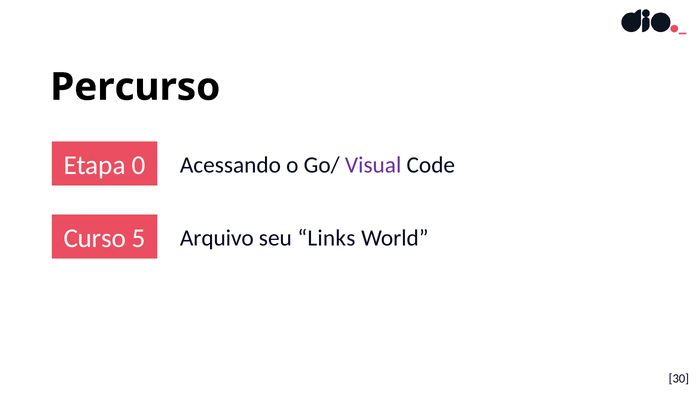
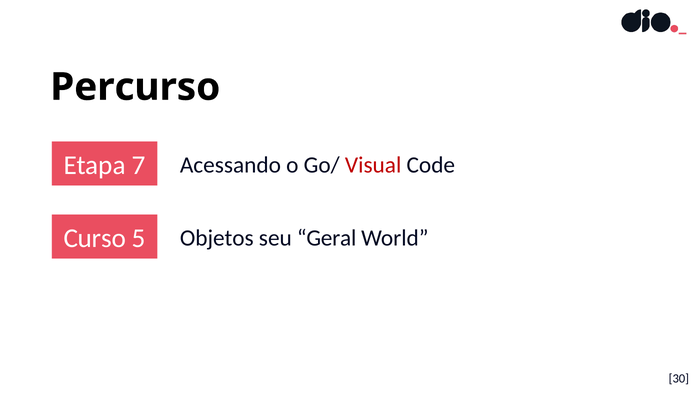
0: 0 -> 7
Visual colour: purple -> red
Arquivo: Arquivo -> Objetos
Links: Links -> Geral
